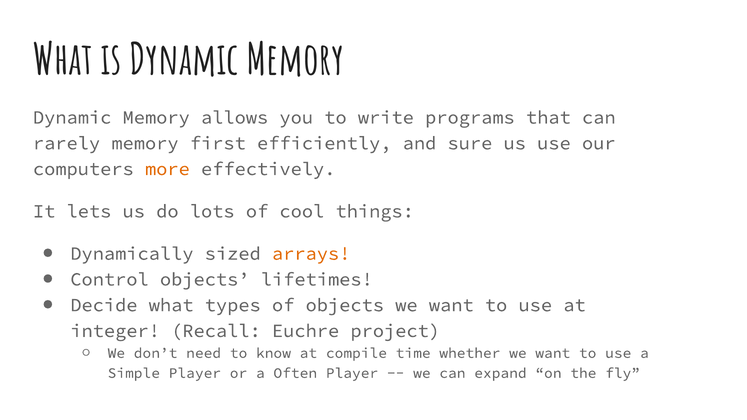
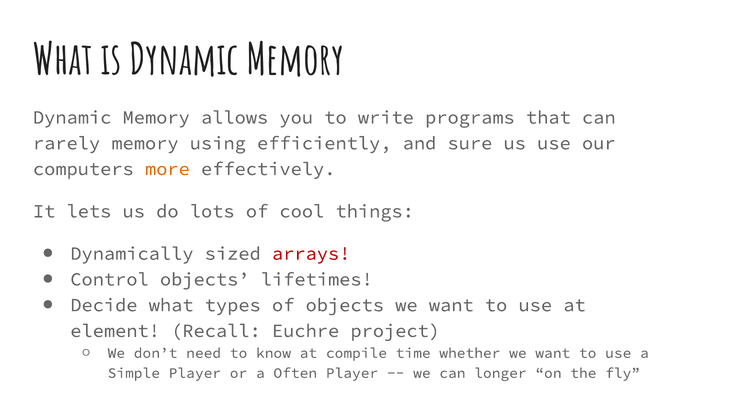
first: first -> using
arrays colour: orange -> red
integer: integer -> element
expand: expand -> longer
